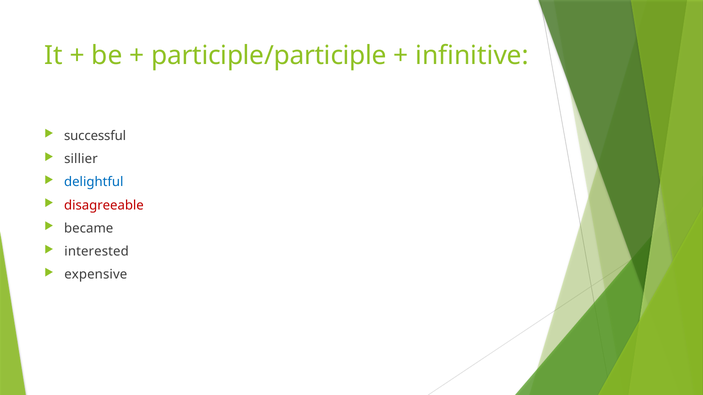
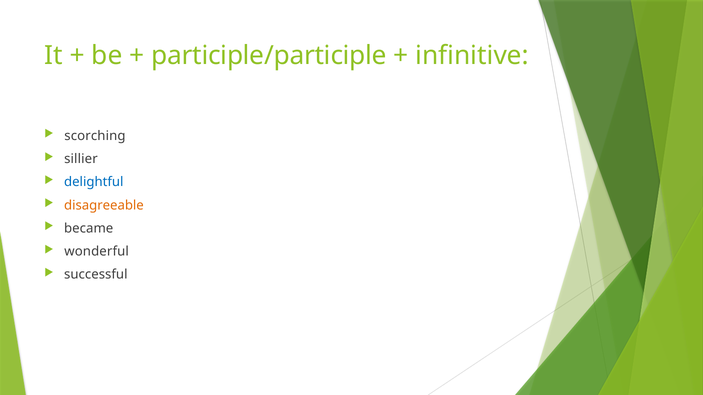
successful: successful -> scorching
disagreeable colour: red -> orange
interested: interested -> wonderful
expensive: expensive -> successful
